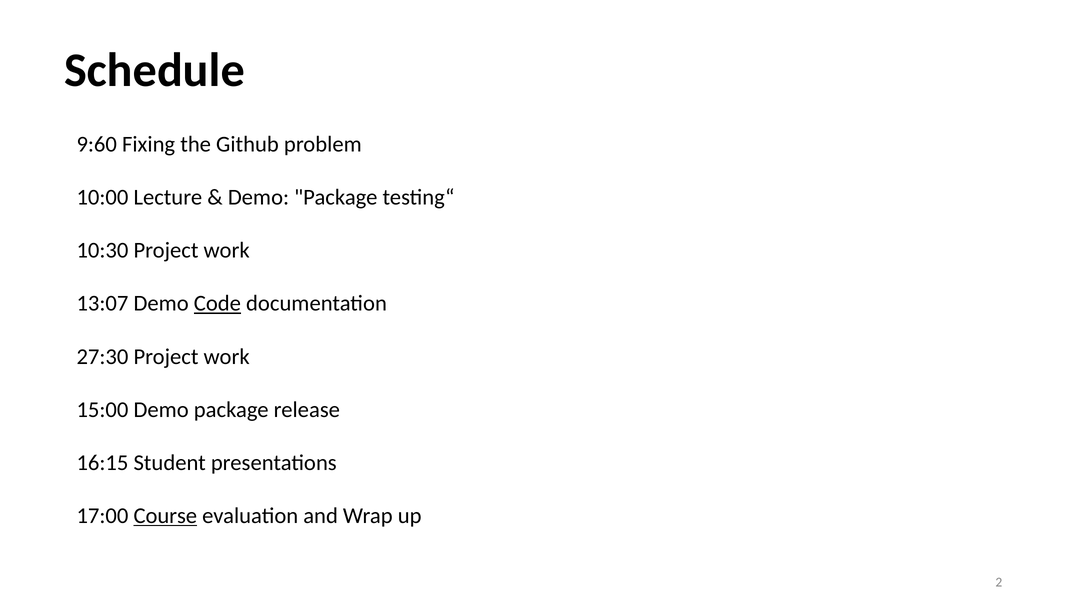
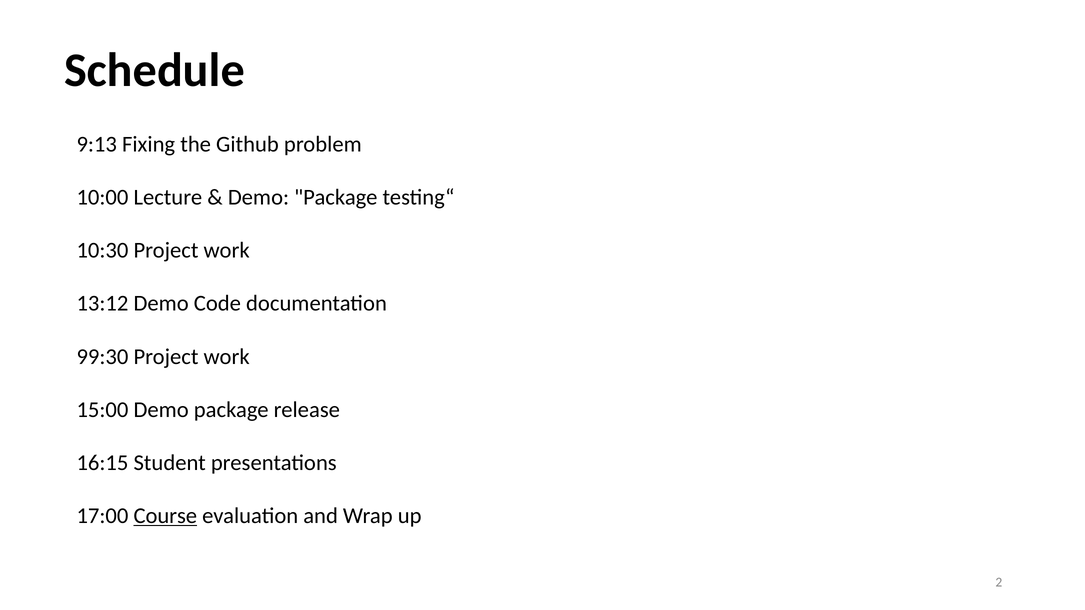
9:60: 9:60 -> 9:13
13:07: 13:07 -> 13:12
Code underline: present -> none
27:30: 27:30 -> 99:30
